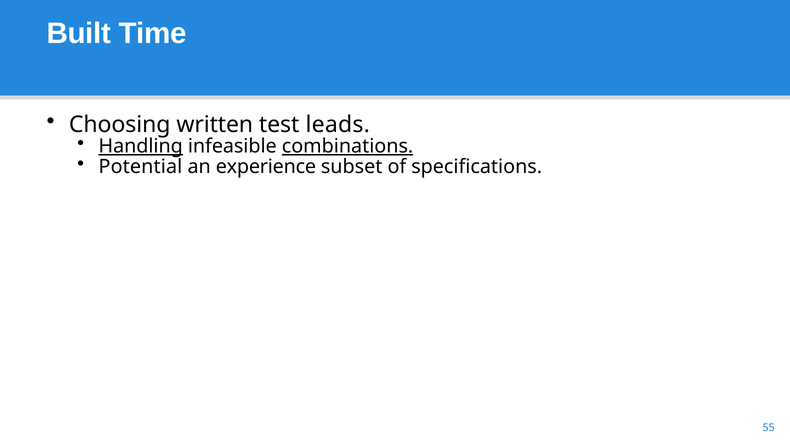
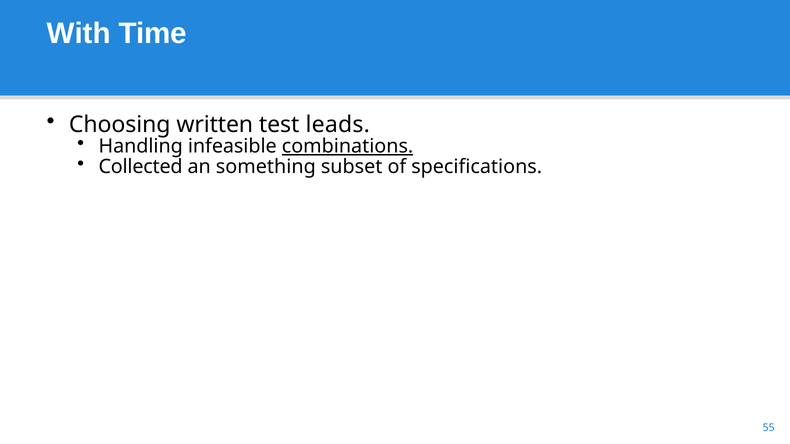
Built: Built -> With
Handling underline: present -> none
Potential: Potential -> Collected
experience: experience -> something
